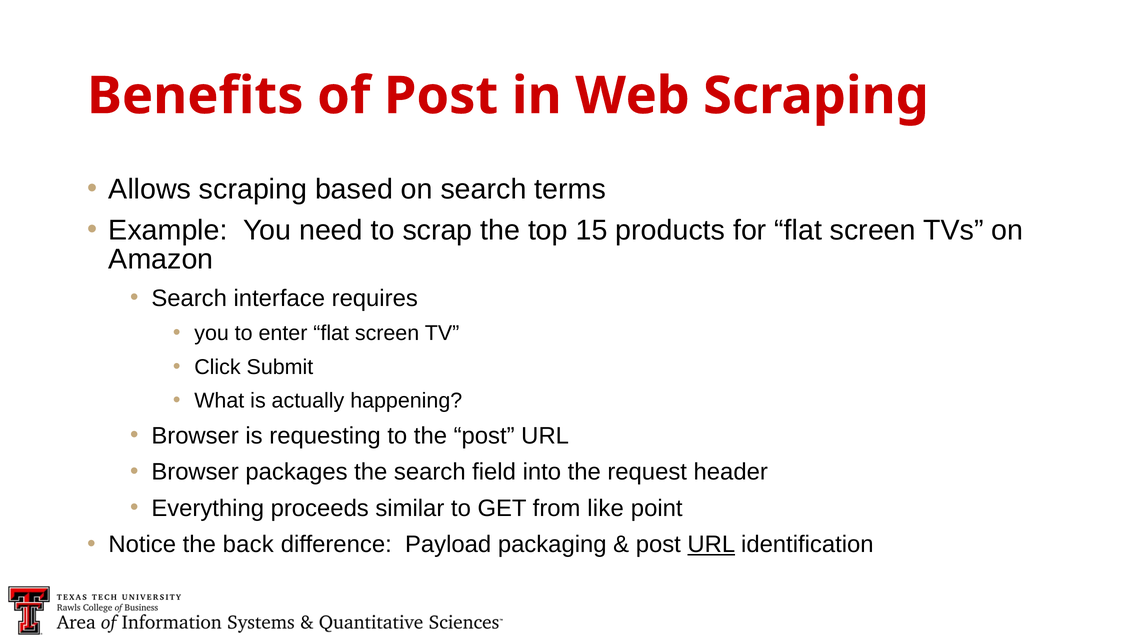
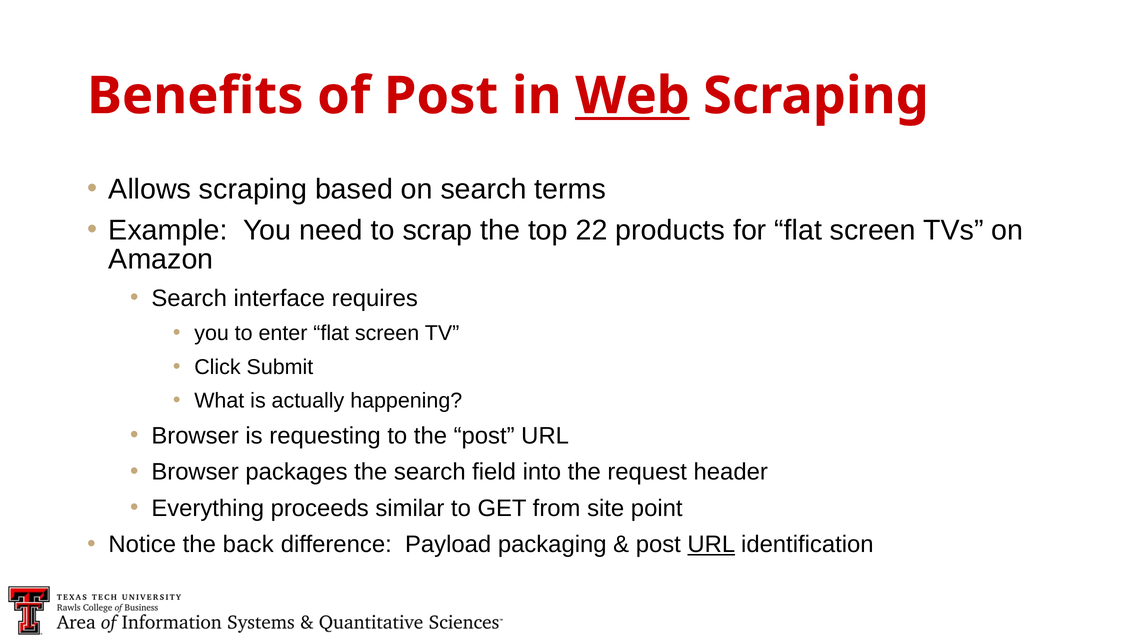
Web underline: none -> present
15: 15 -> 22
like: like -> site
